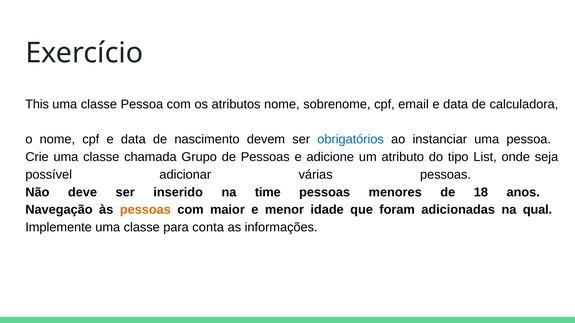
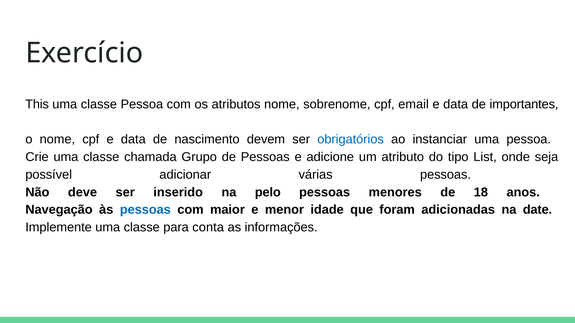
calculadora: calculadora -> importantes
time: time -> pelo
pessoas at (145, 210) colour: orange -> blue
qual: qual -> date
